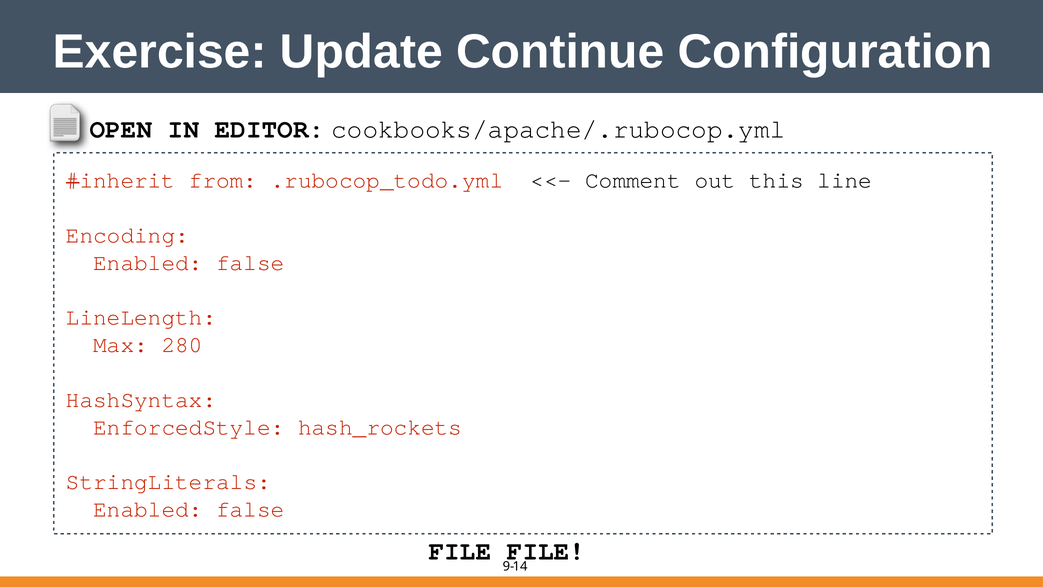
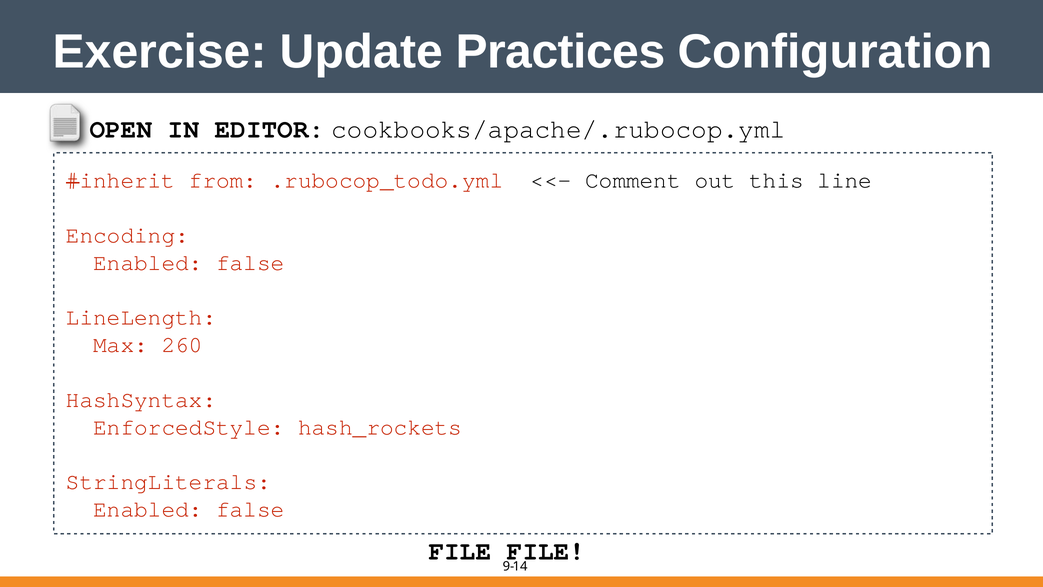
Continue: Continue -> Practices
280: 280 -> 260
